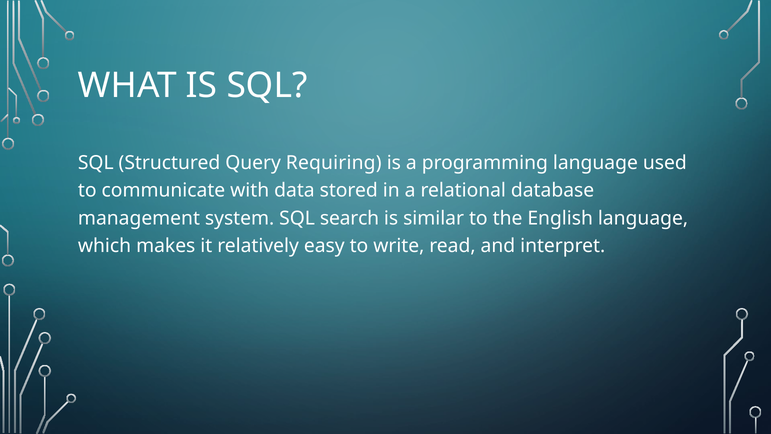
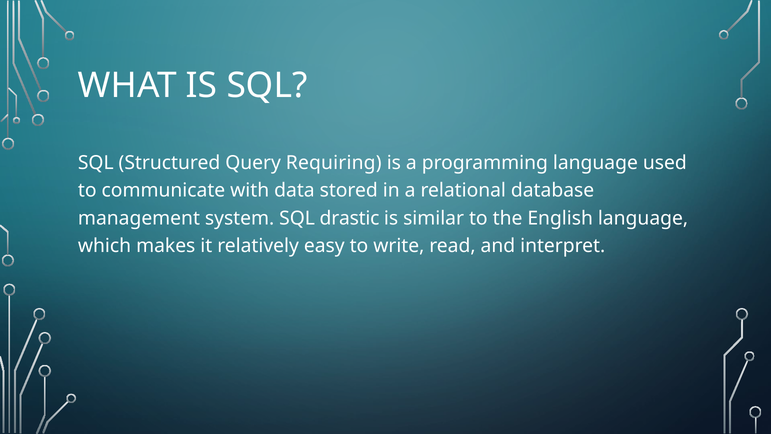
search: search -> drastic
